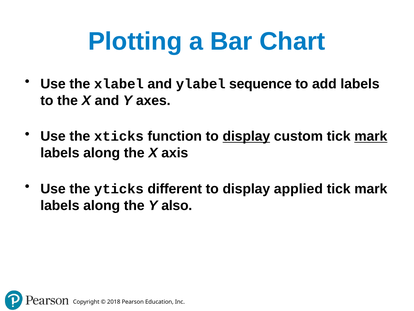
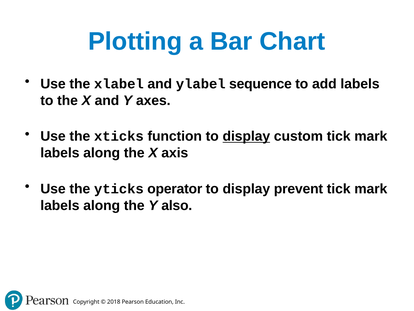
mark at (371, 136) underline: present -> none
different: different -> operator
applied: applied -> prevent
